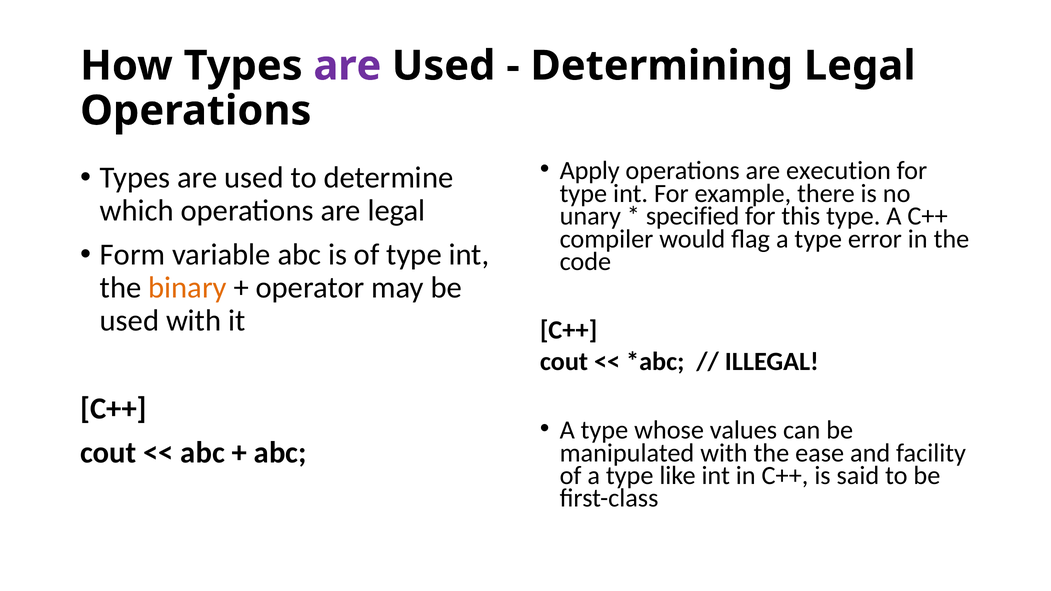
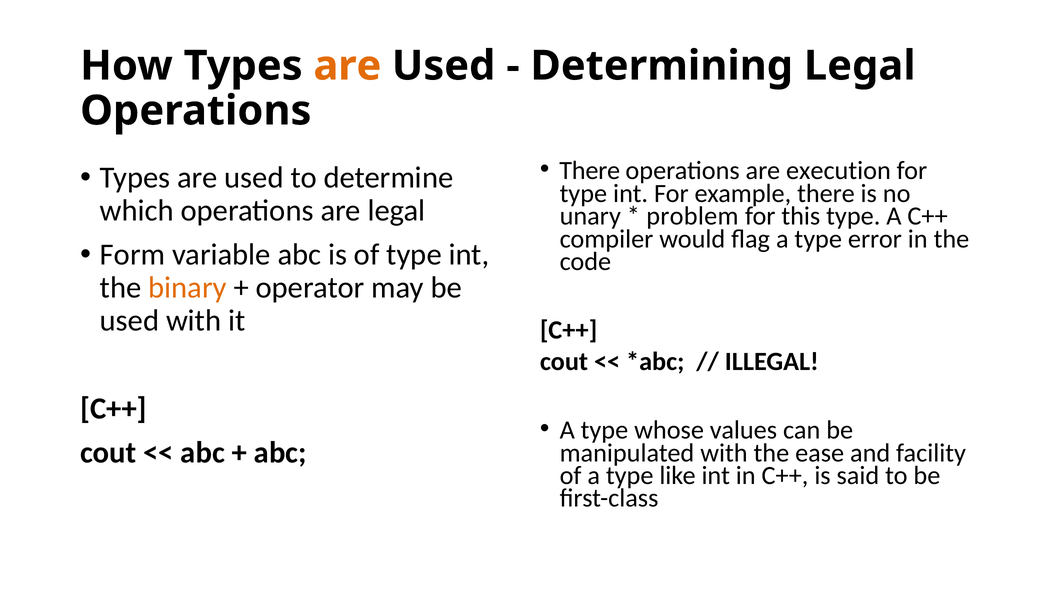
are at (347, 66) colour: purple -> orange
Apply at (590, 171): Apply -> There
specified: specified -> problem
